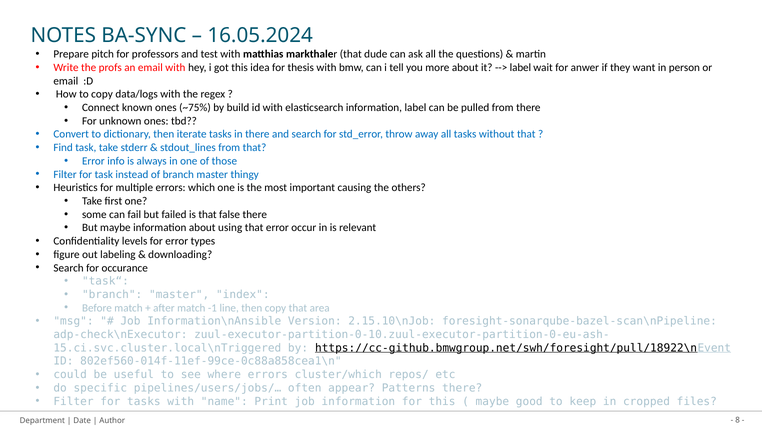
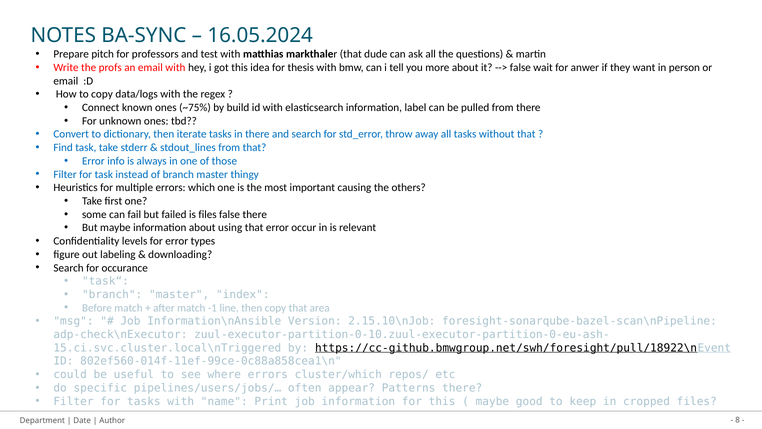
label at (520, 67): label -> false
is that: that -> files
